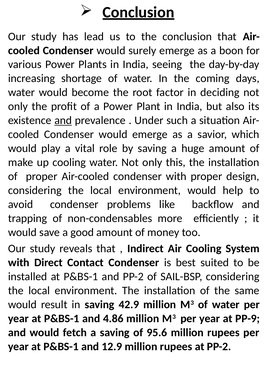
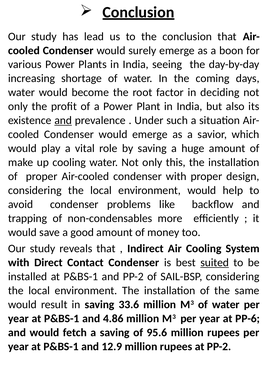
suited underline: none -> present
42.9: 42.9 -> 33.6
PP-9: PP-9 -> PP-6
